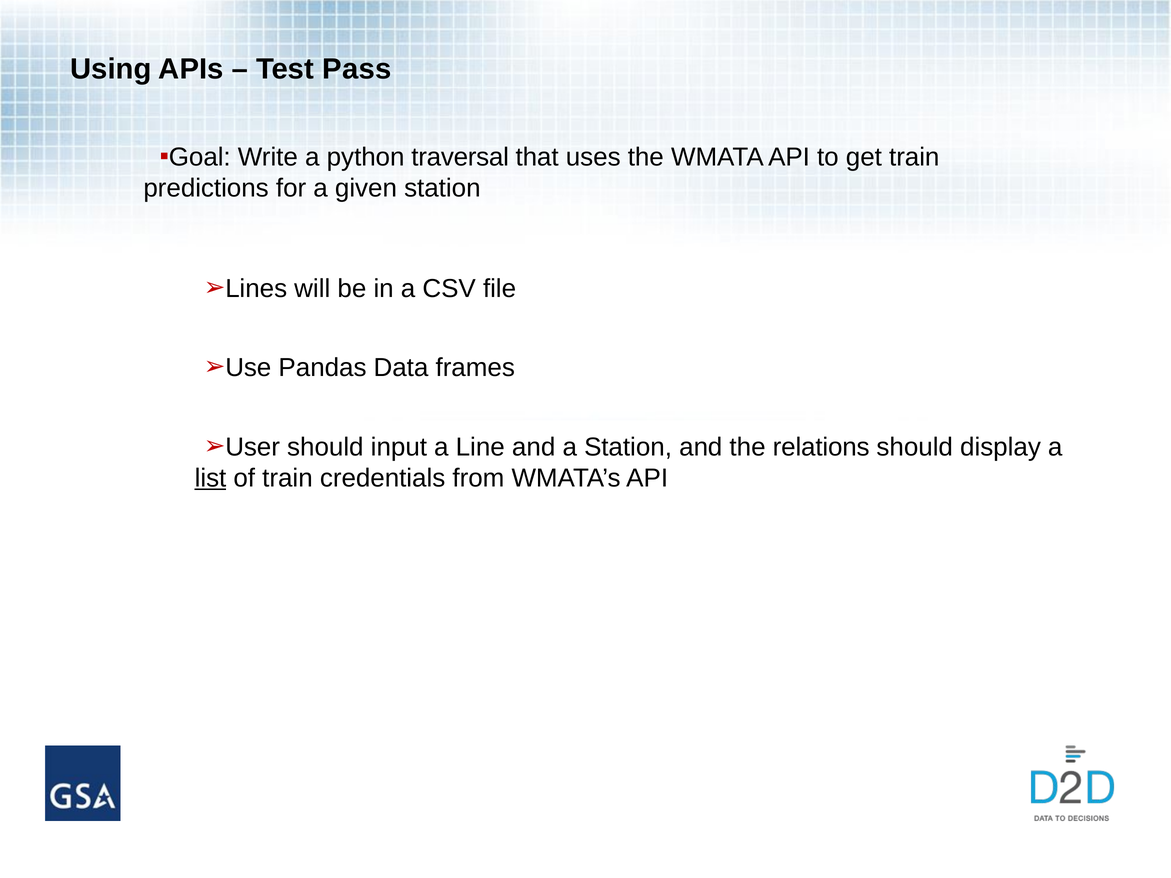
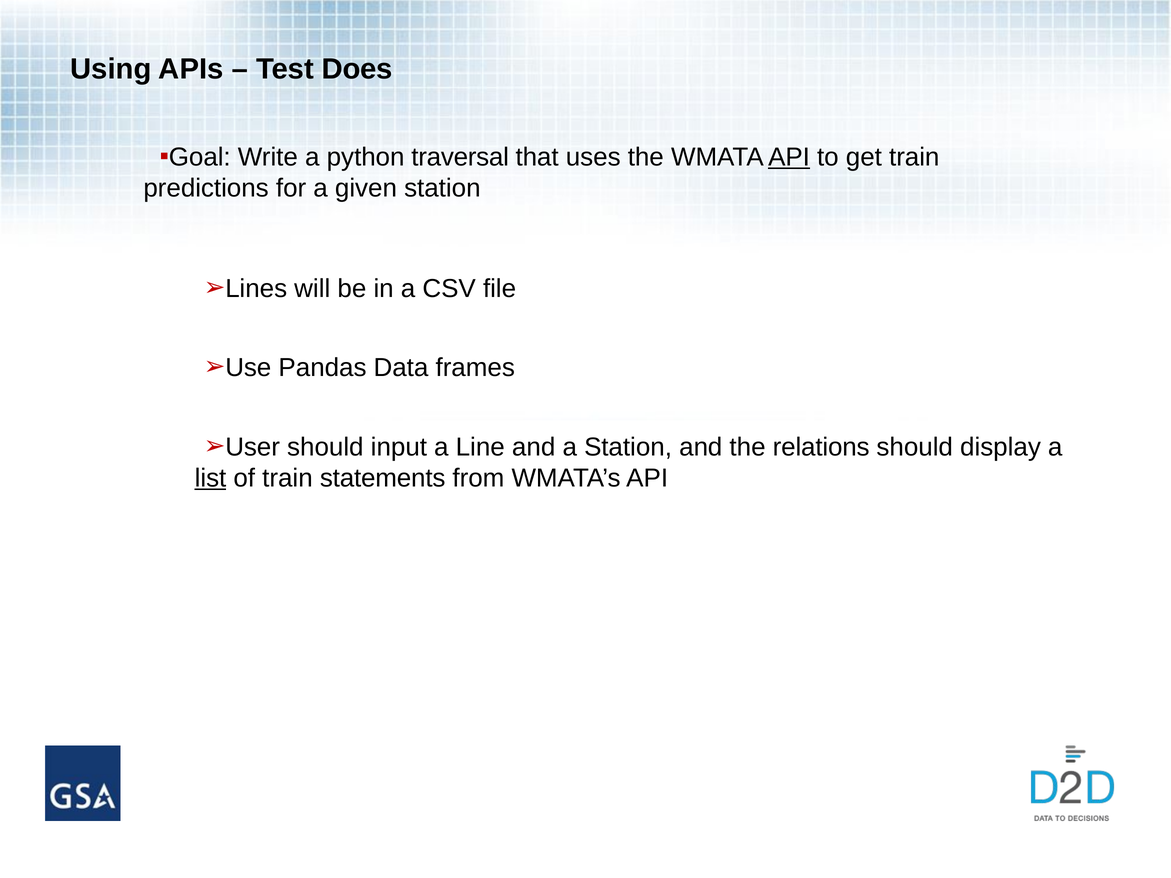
Pass: Pass -> Does
API at (789, 157) underline: none -> present
credentials: credentials -> statements
